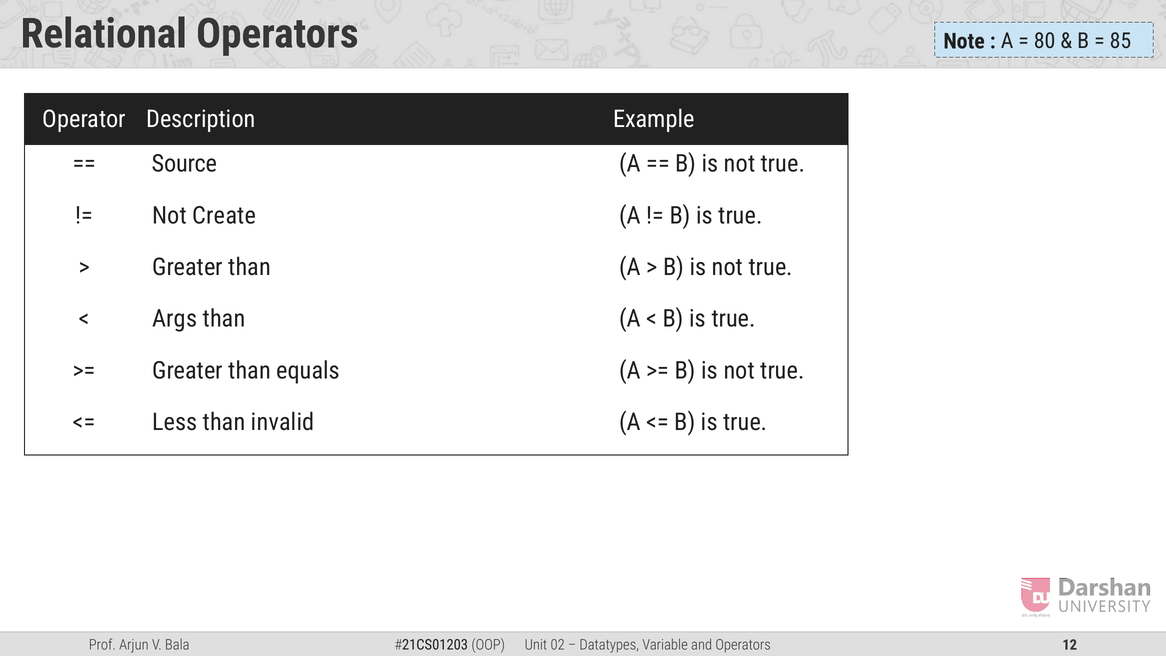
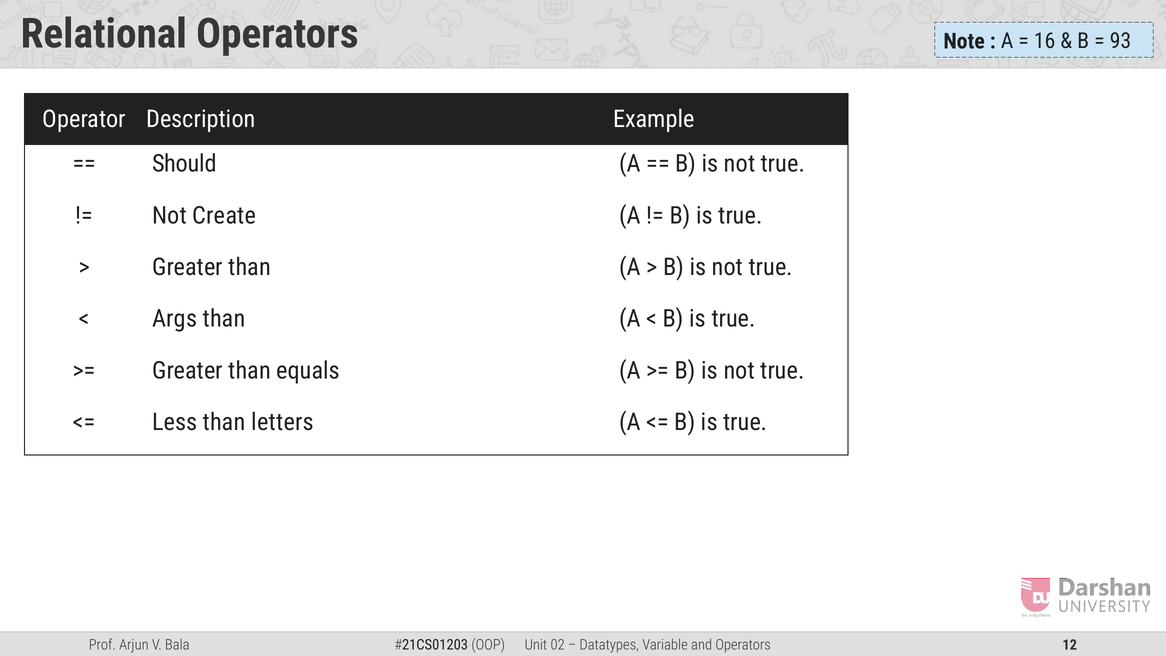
80: 80 -> 16
85: 85 -> 93
Source: Source -> Should
invalid: invalid -> letters
